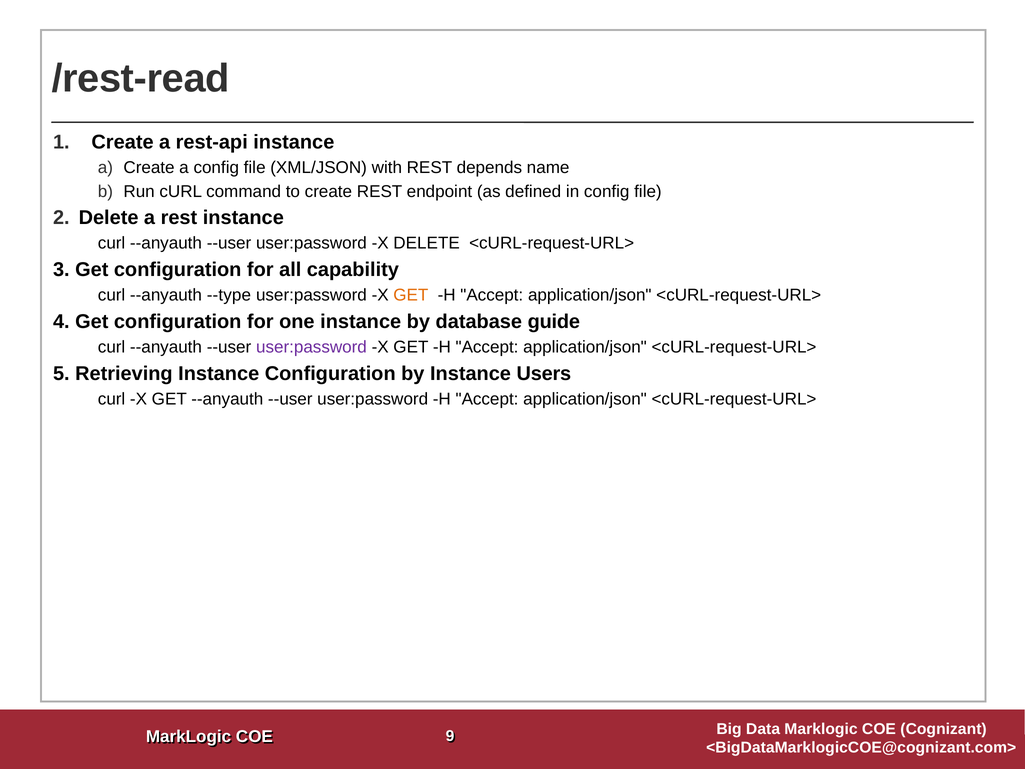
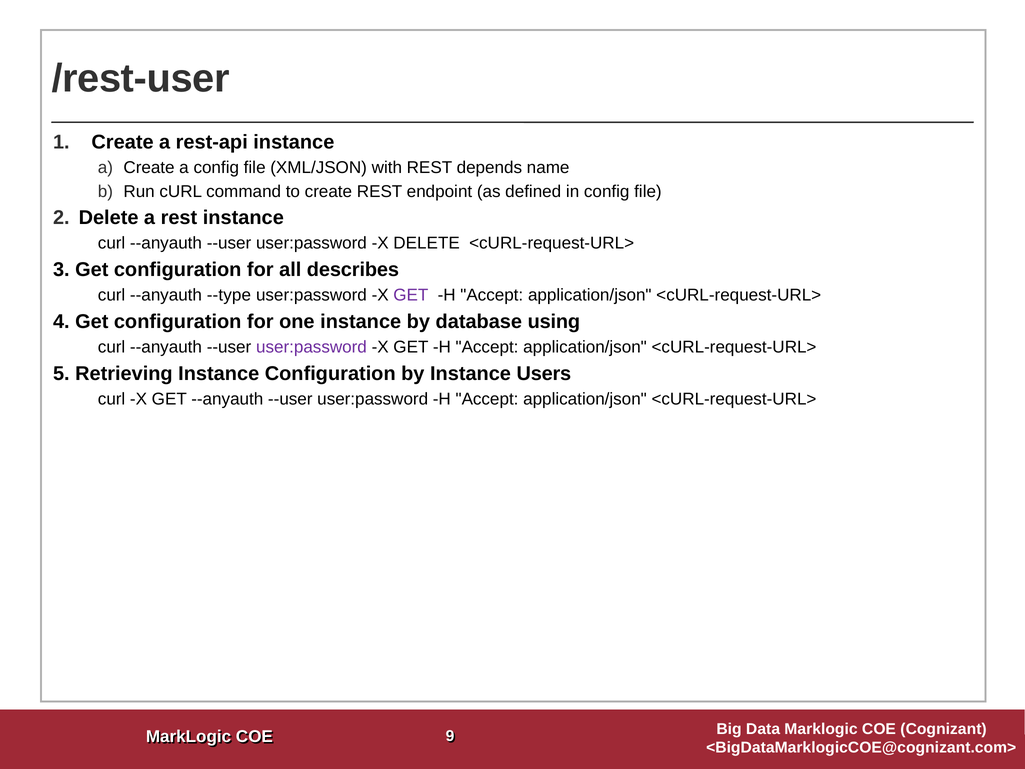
/rest-read: /rest-read -> /rest-user
capability: capability -> describes
GET at (411, 295) colour: orange -> purple
guide: guide -> using
